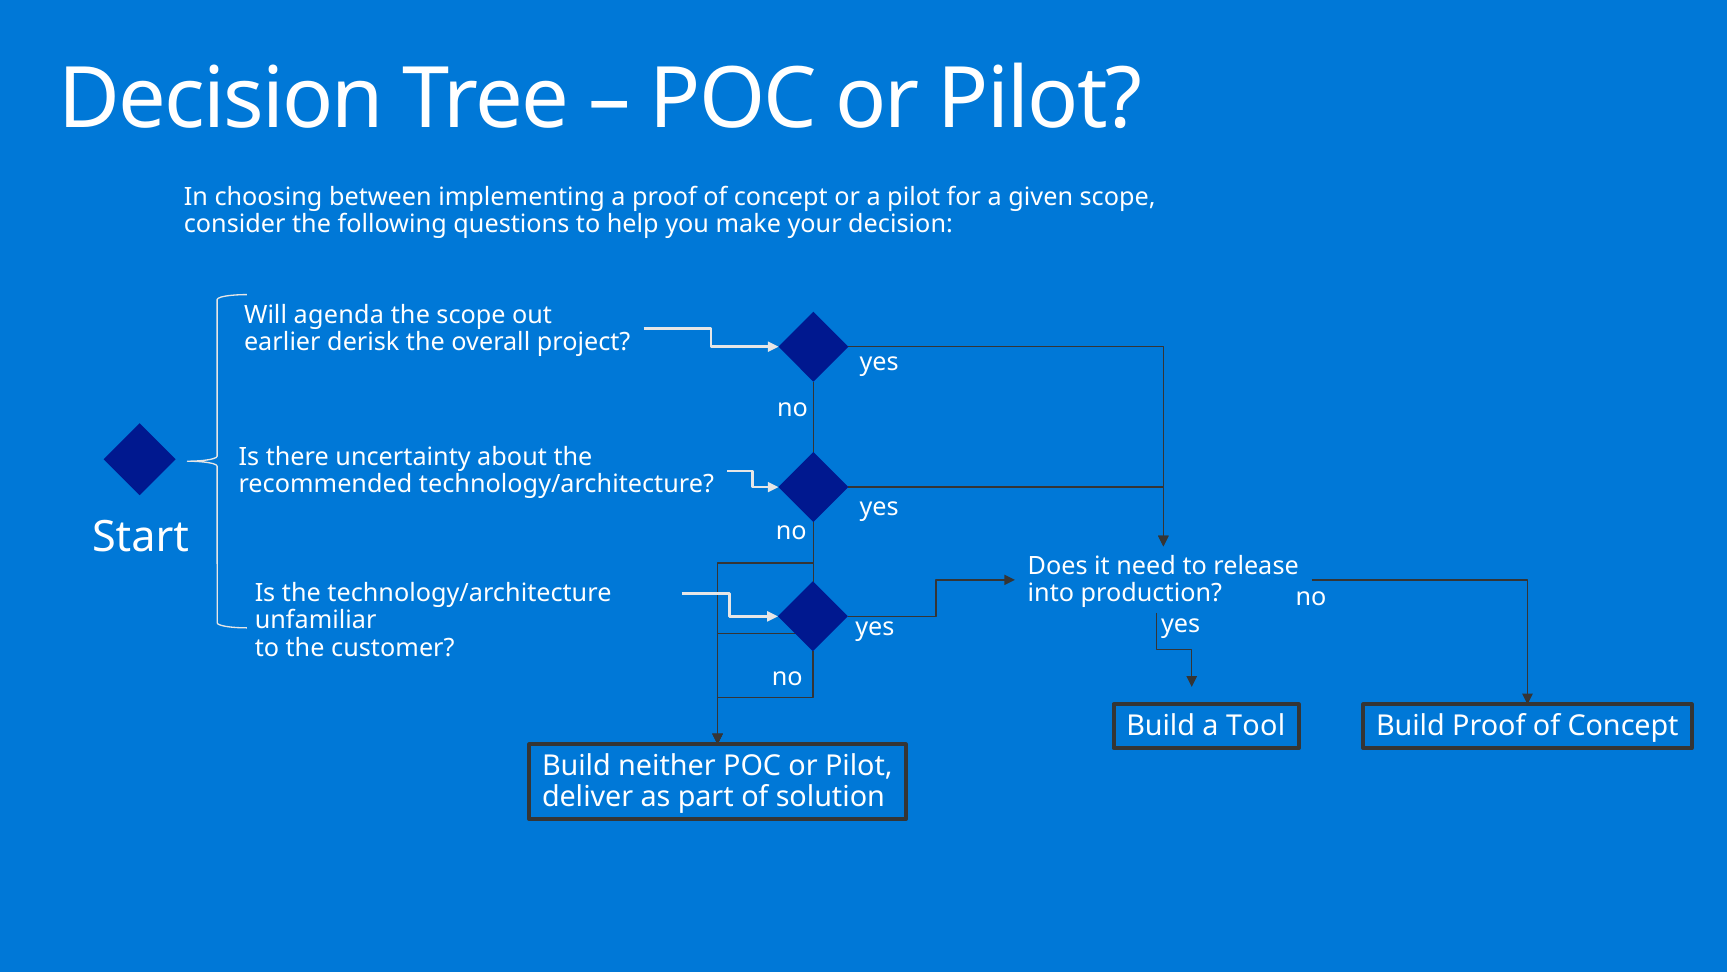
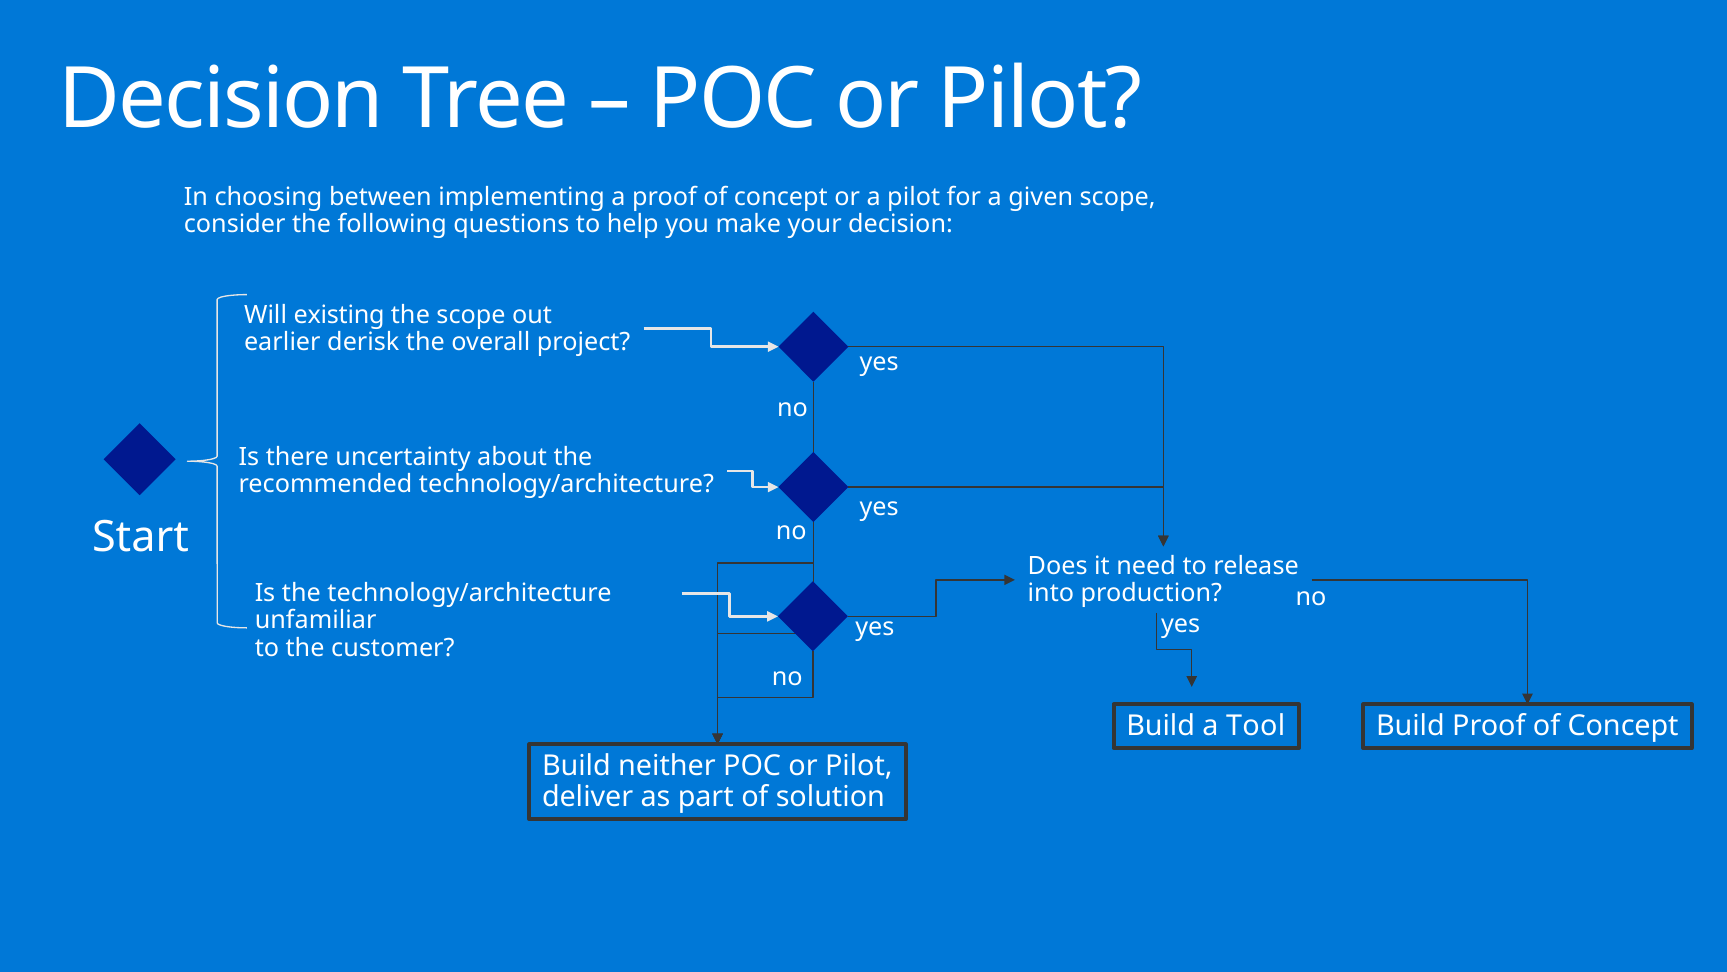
agenda: agenda -> existing
